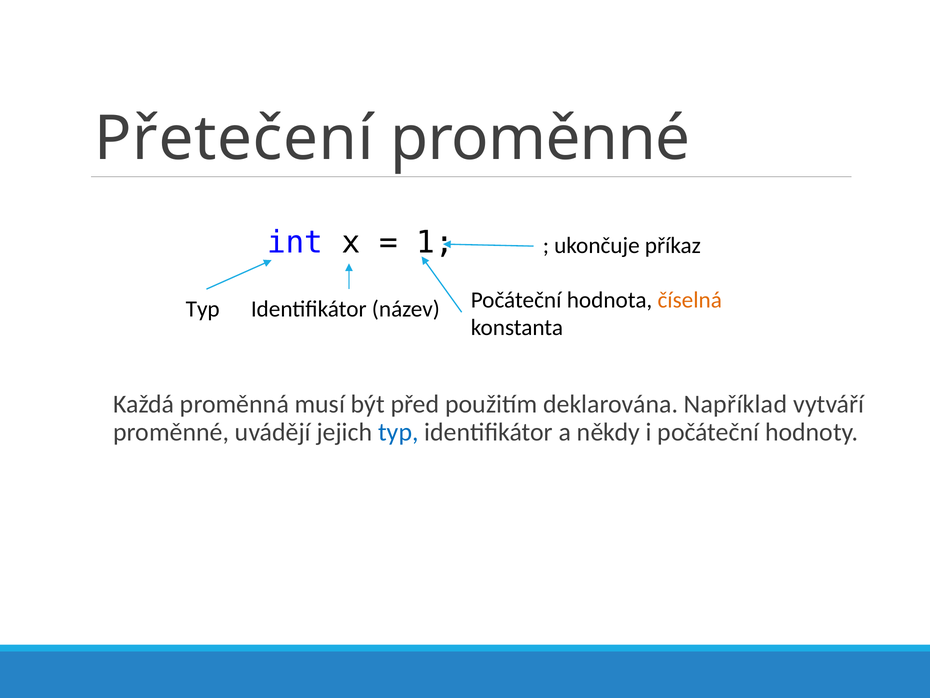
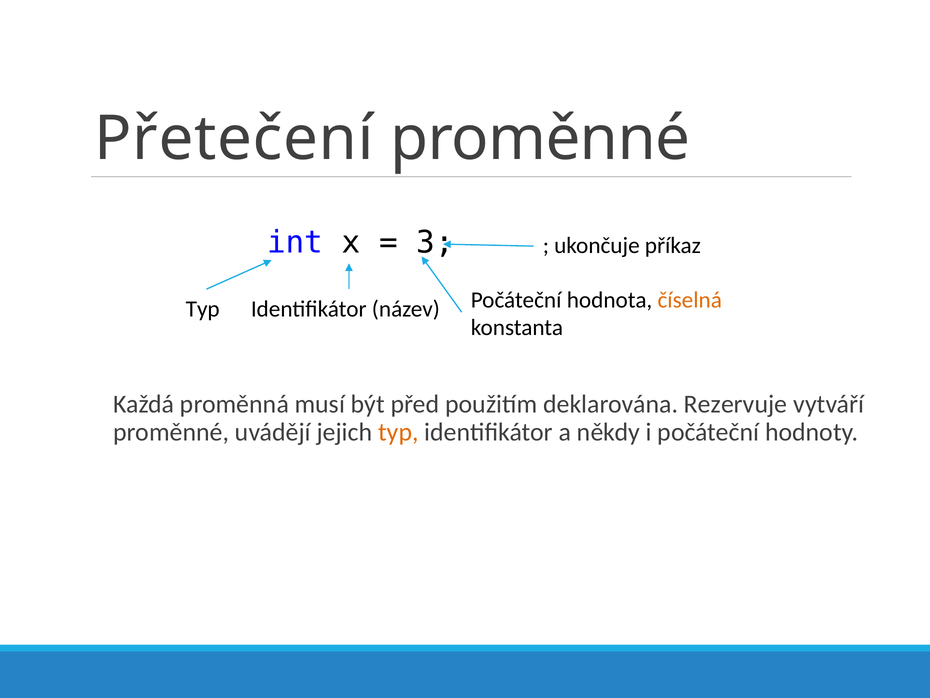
1: 1 -> 3
Například: Například -> Rezervuje
typ at (398, 432) colour: blue -> orange
